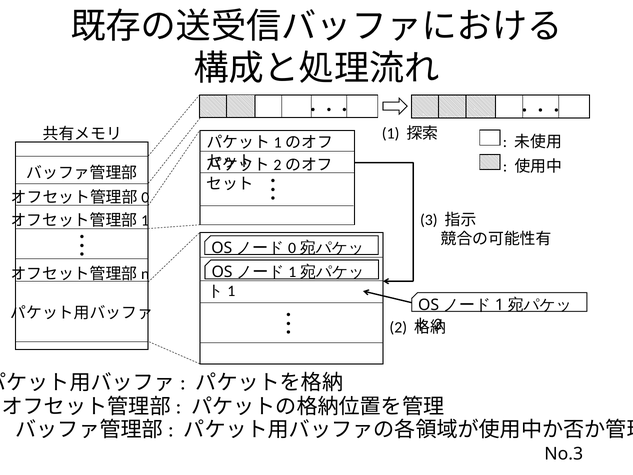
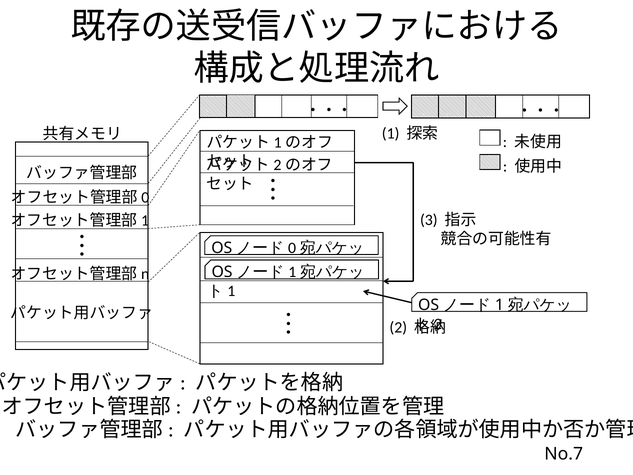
No.3: No.3 -> No.7
